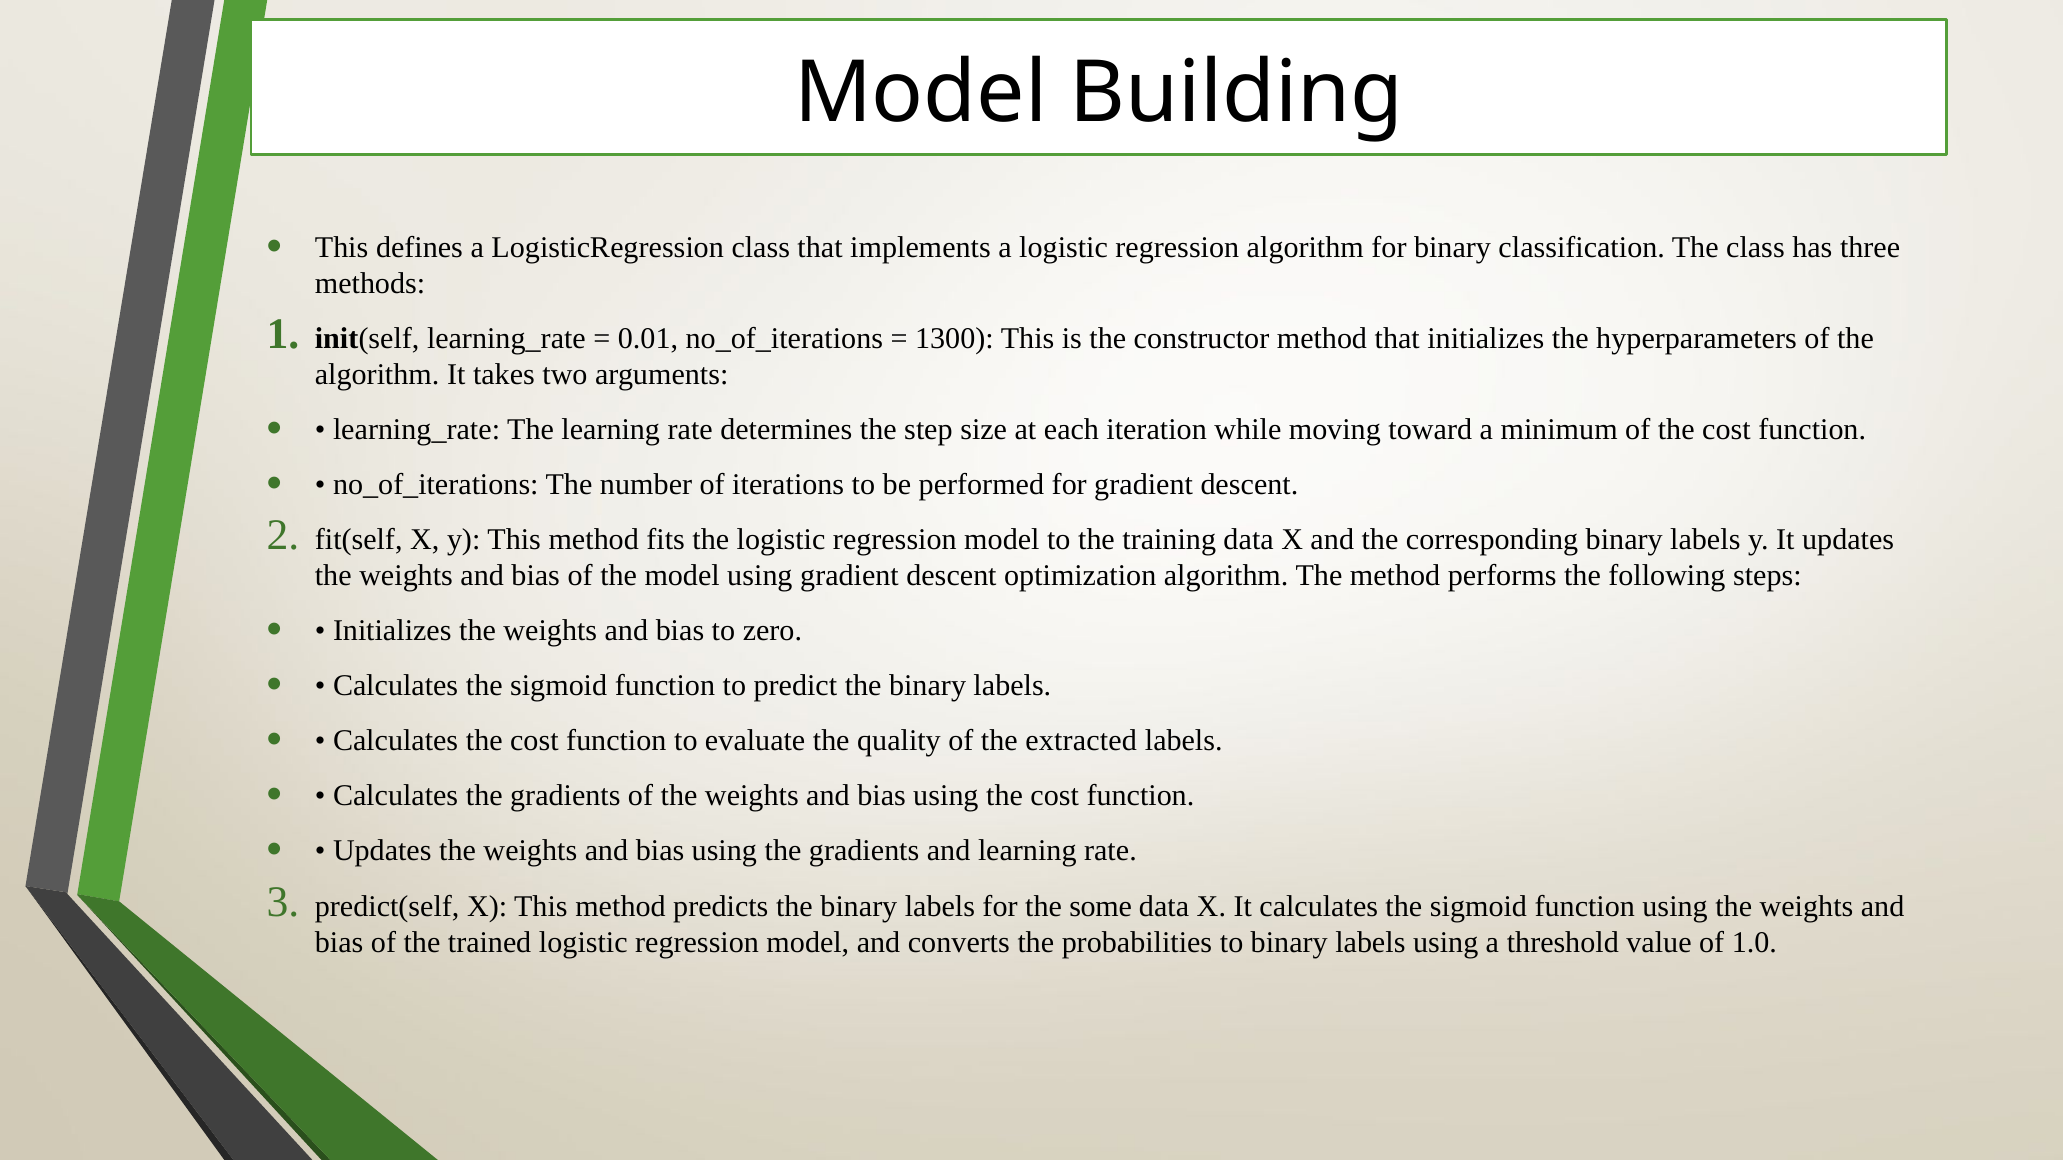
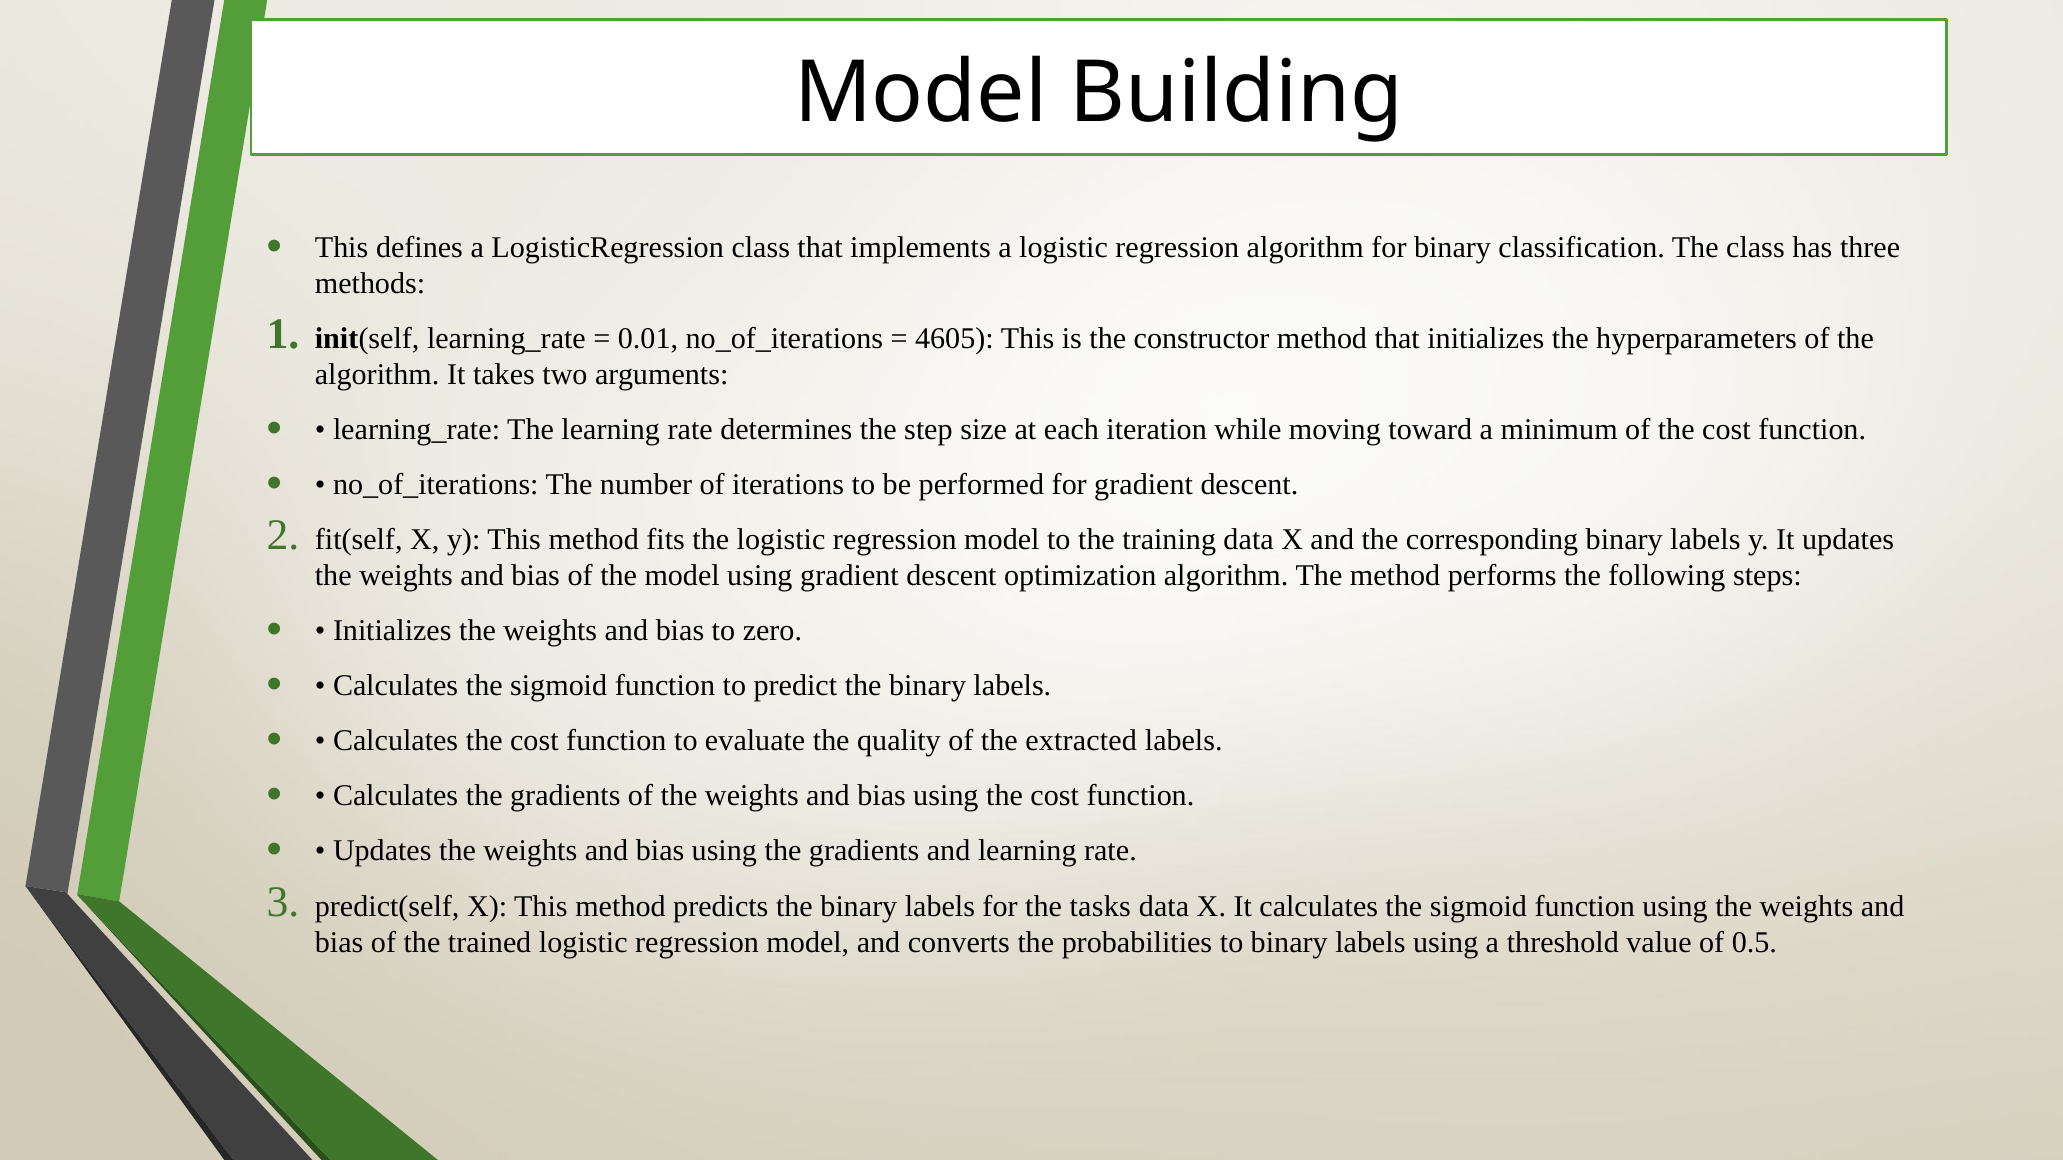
1300: 1300 -> 4605
some: some -> tasks
1.0: 1.0 -> 0.5
